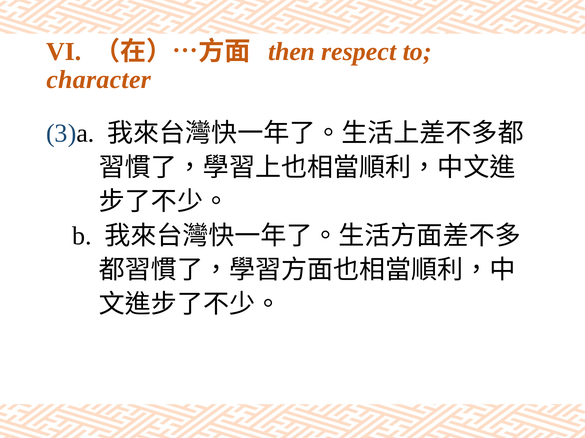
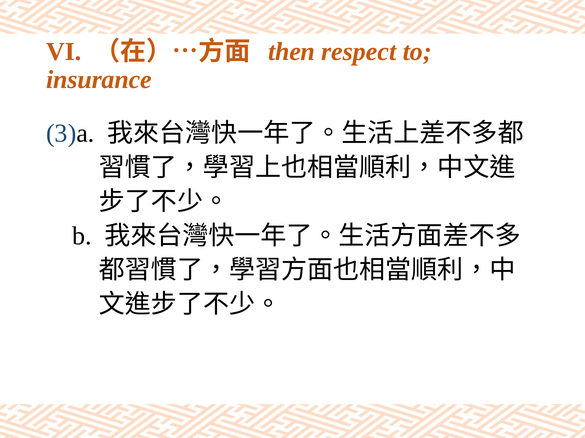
character: character -> insurance
